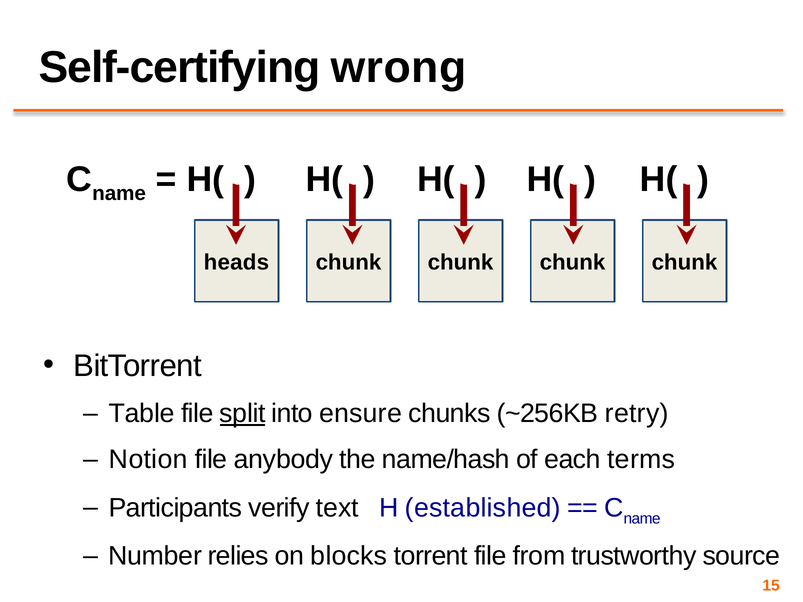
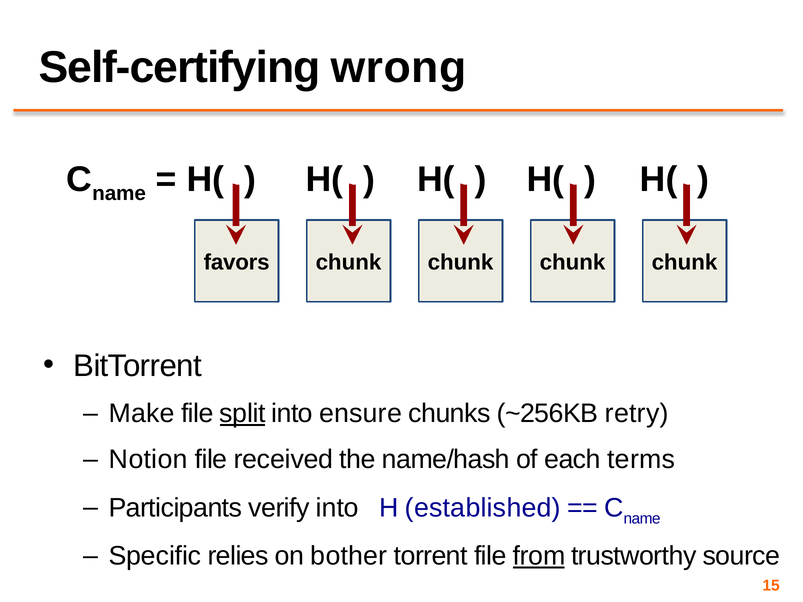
heads: heads -> favors
Table: Table -> Make
anybody: anybody -> received
verify text: text -> into
Number: Number -> Specific
blocks: blocks -> bother
from underline: none -> present
